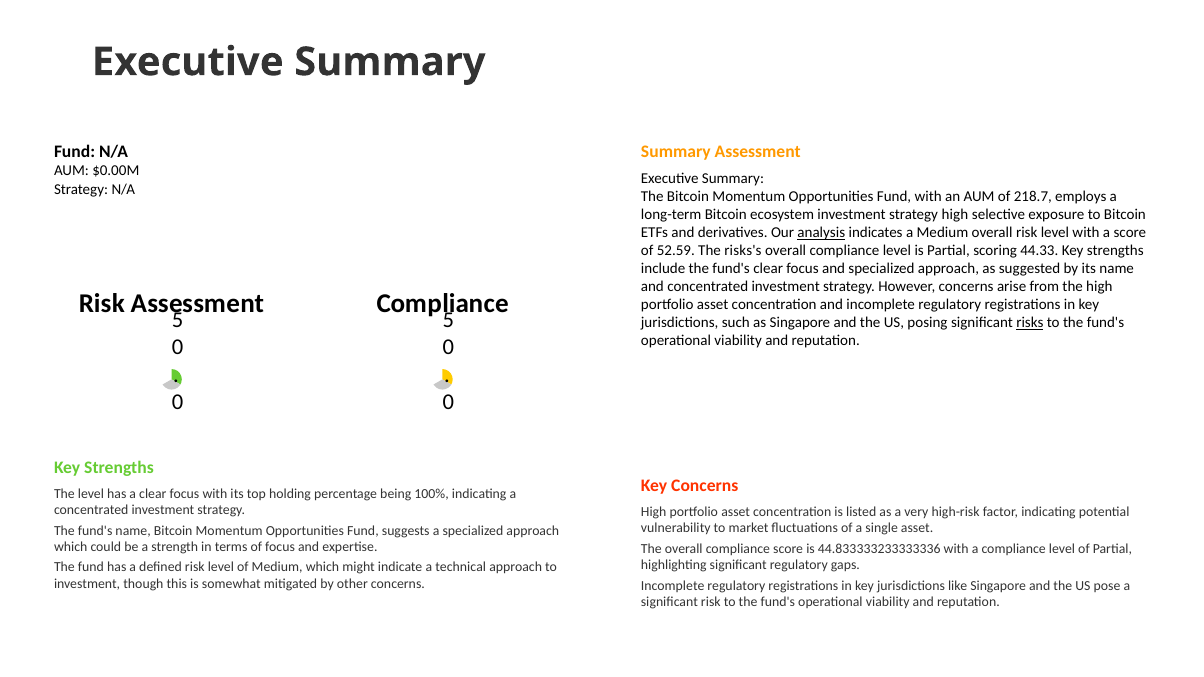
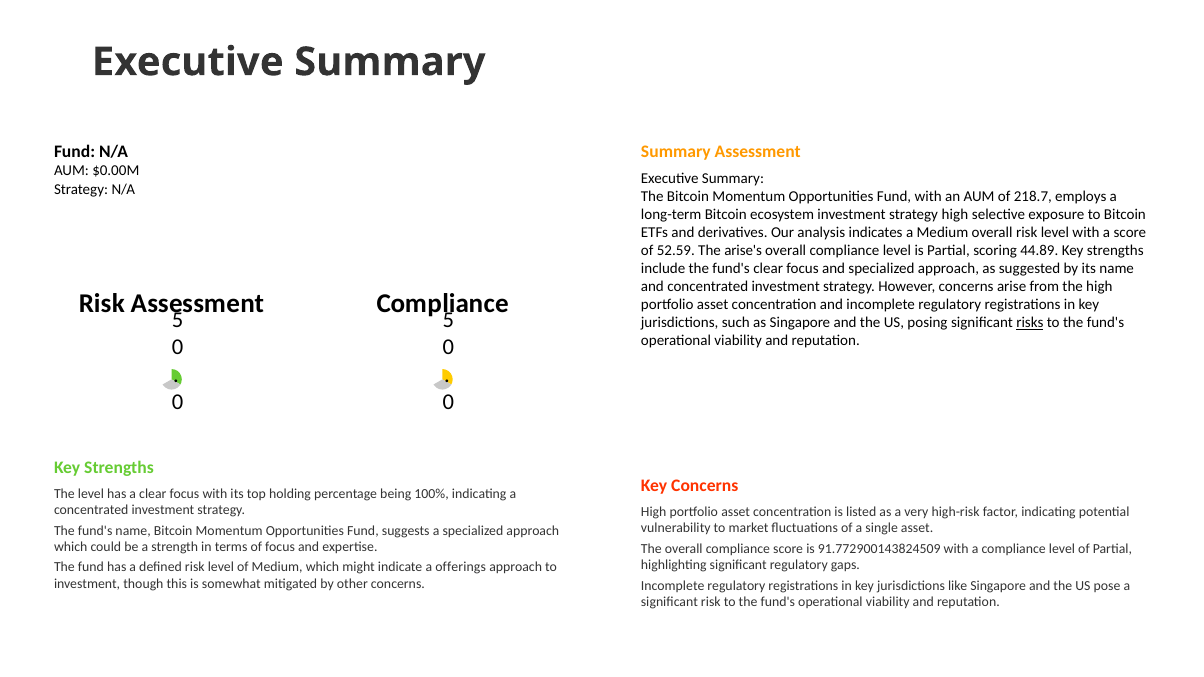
analysis underline: present -> none
risks's: risks's -> arise's
44.33: 44.33 -> 44.89
44.833333233333336: 44.833333233333336 -> 91.772900143824509
technical: technical -> offerings
